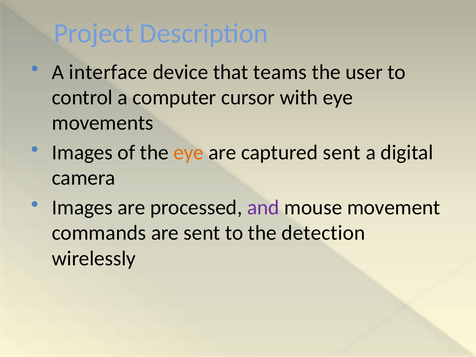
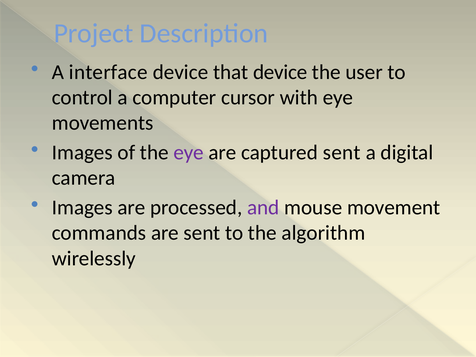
that teams: teams -> device
eye at (189, 153) colour: orange -> purple
detection: detection -> algorithm
